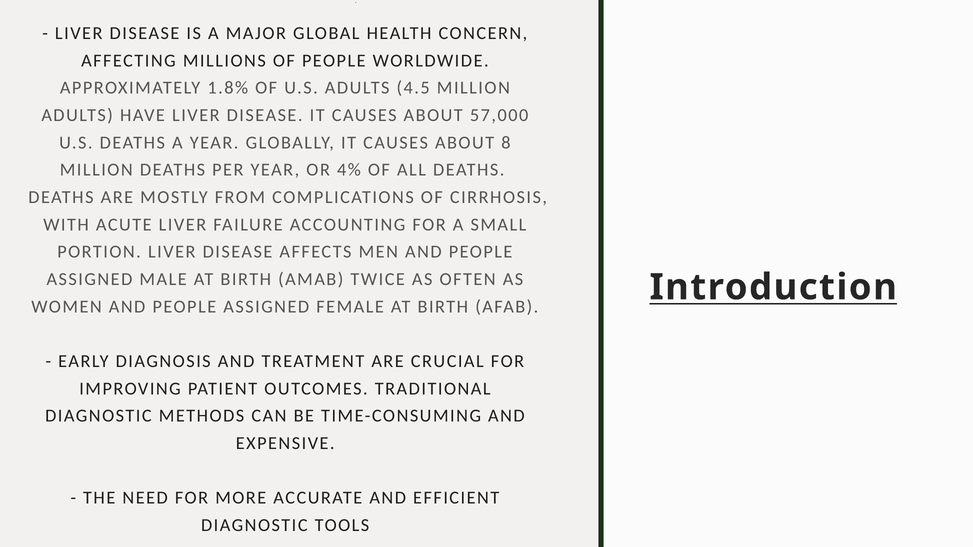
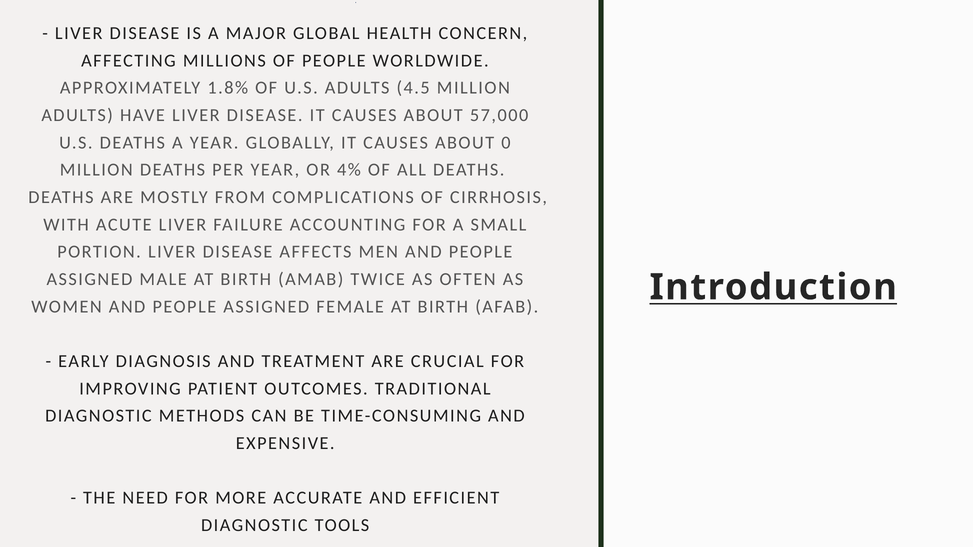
8: 8 -> 0
